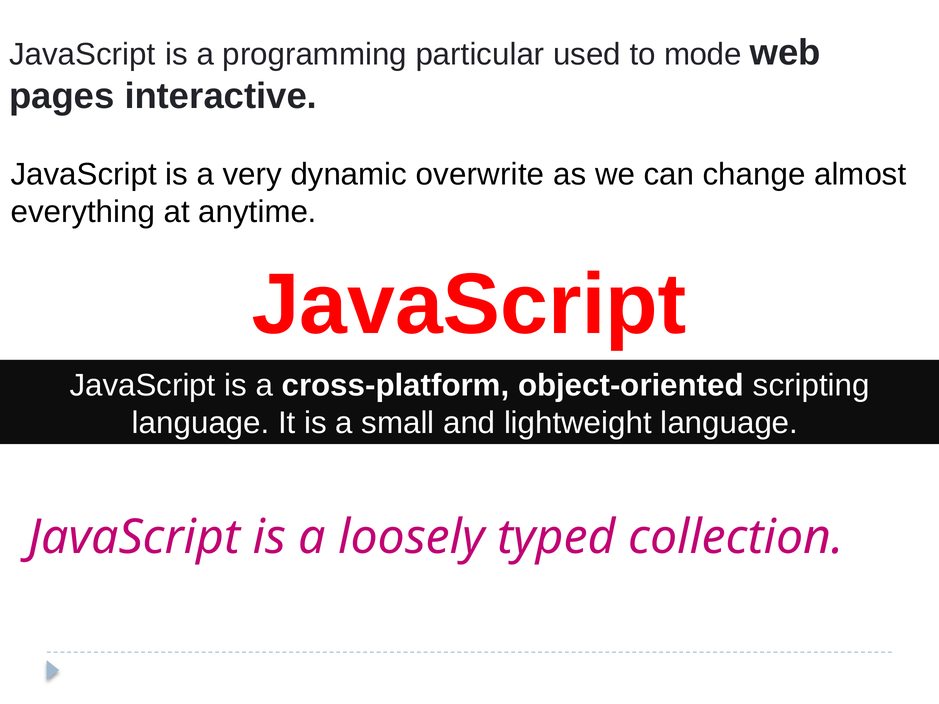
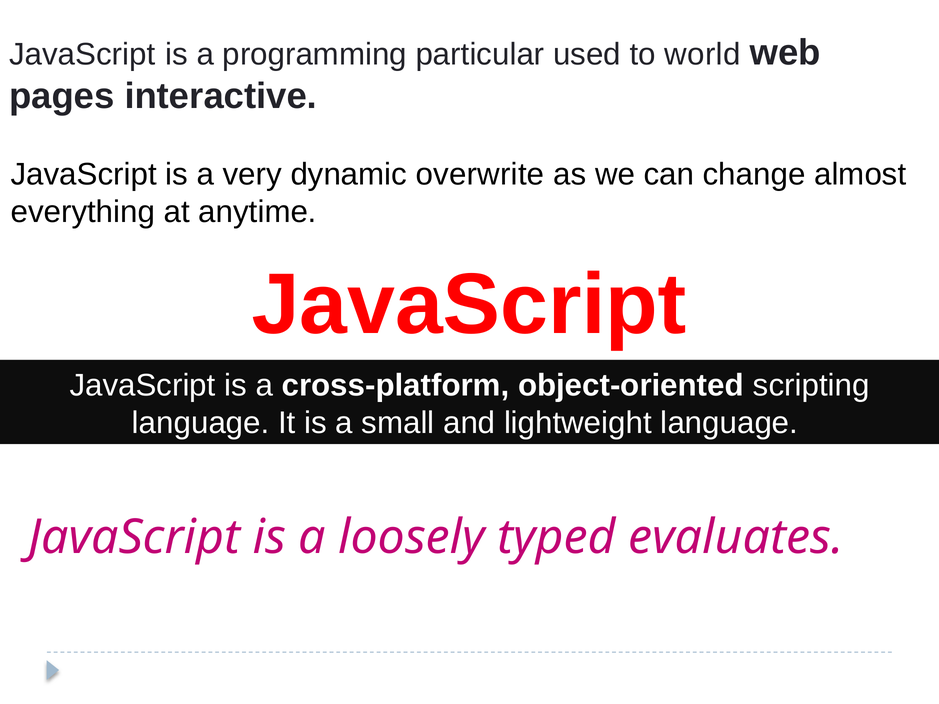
mode: mode -> world
collection: collection -> evaluates
